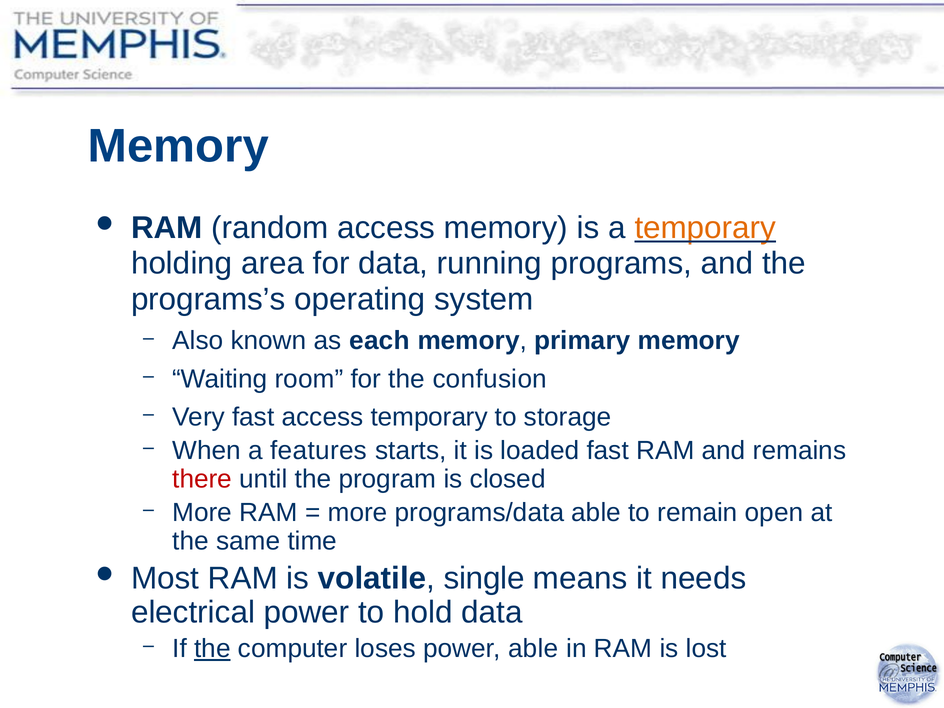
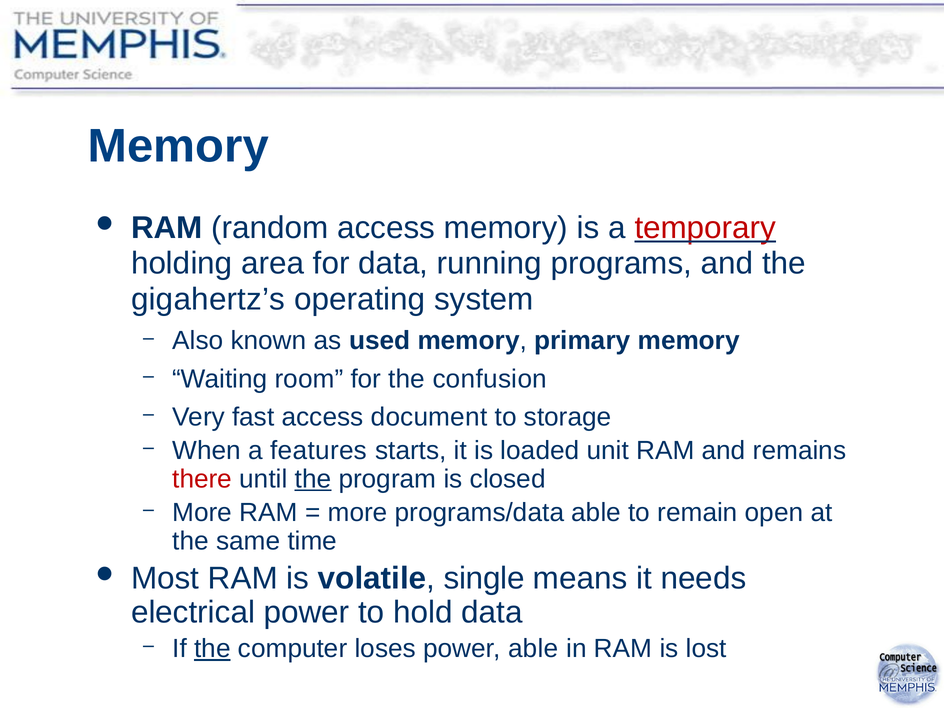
temporary at (705, 228) colour: orange -> red
programs’s: programs’s -> gigahertz’s
each: each -> used
access temporary: temporary -> document
loaded fast: fast -> unit
the at (313, 479) underline: none -> present
